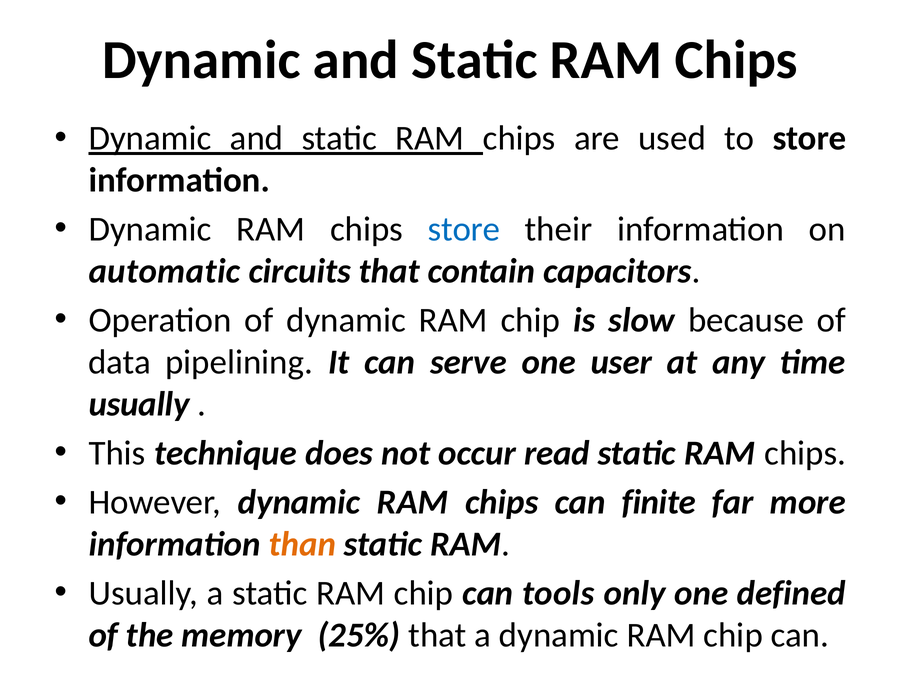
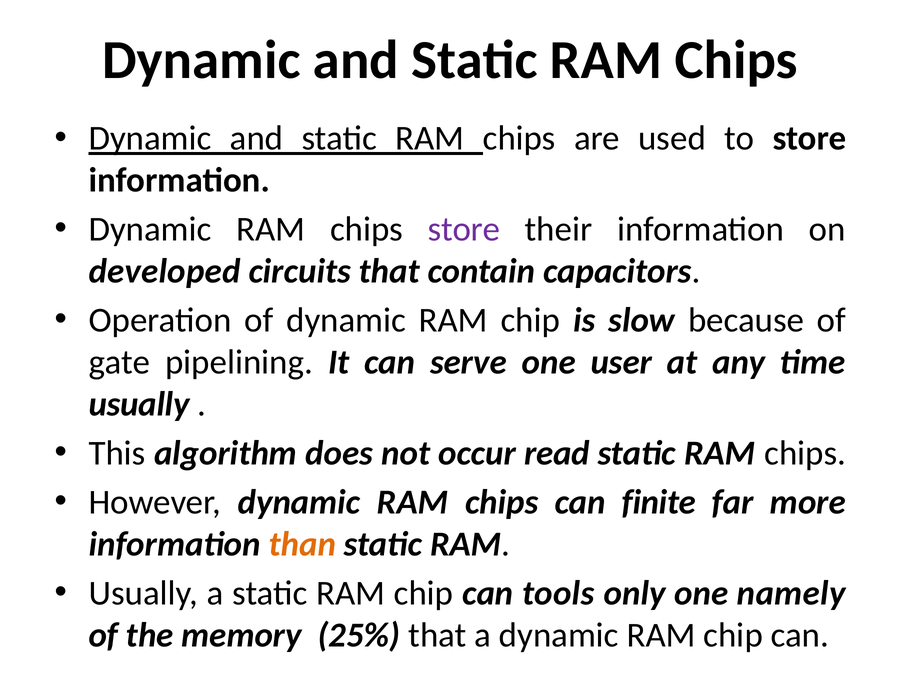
store at (464, 229) colour: blue -> purple
automatic: automatic -> developed
data: data -> gate
technique: technique -> algorithm
defined: defined -> namely
